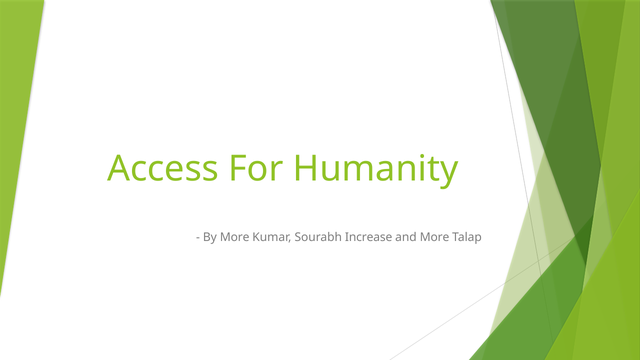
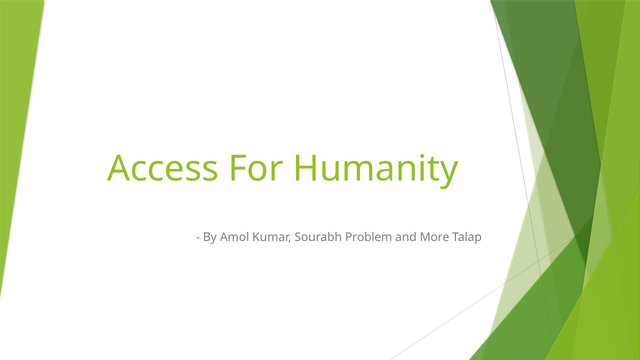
By More: More -> Amol
Increase: Increase -> Problem
